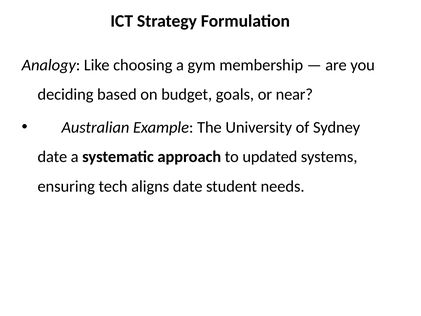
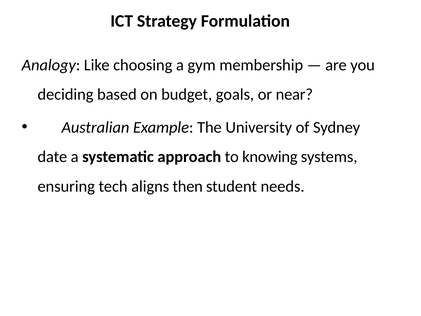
updated: updated -> knowing
aligns date: date -> then
